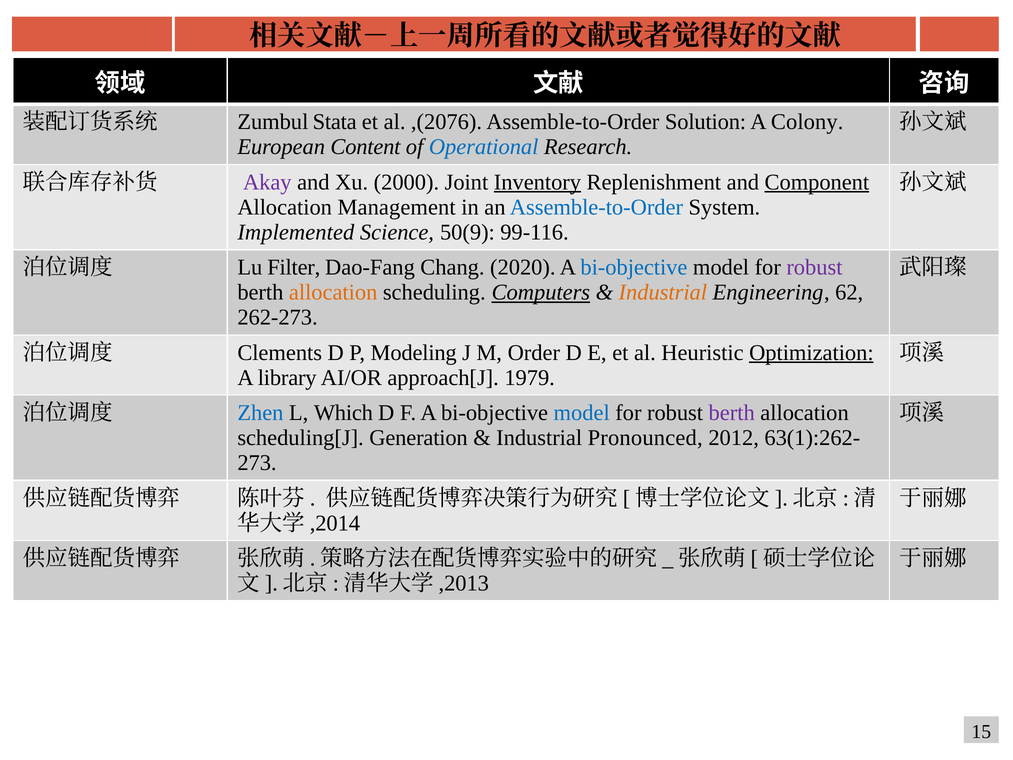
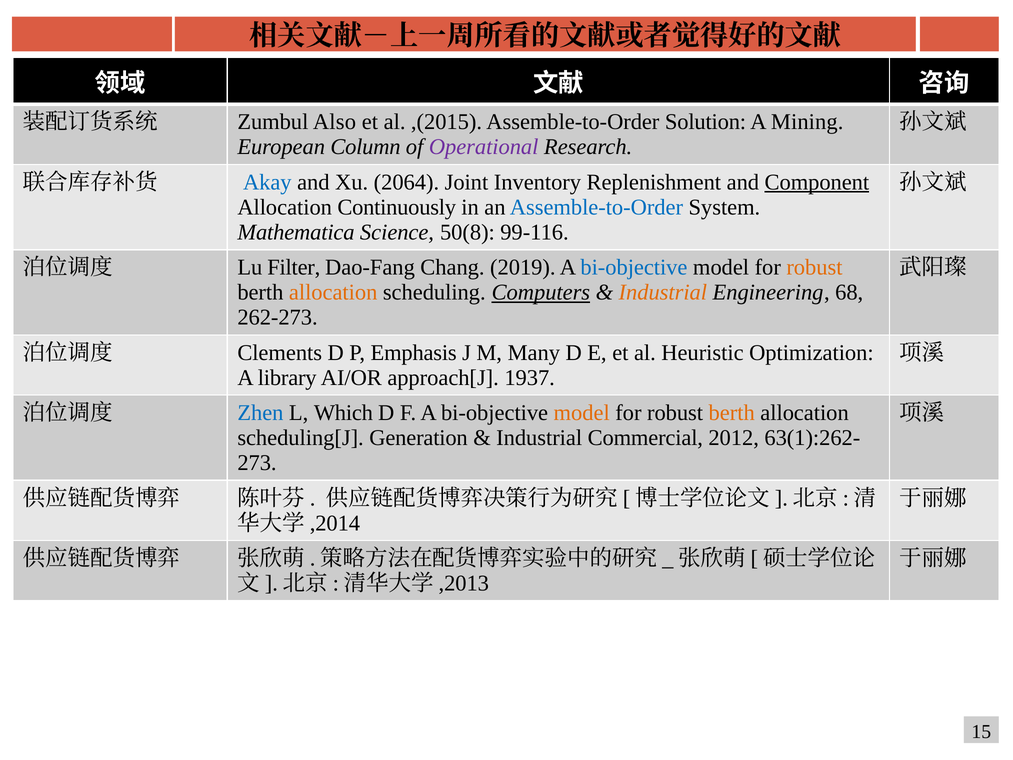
Stata: Stata -> Also
,(2076: ,(2076 -> ,(2015
Colony: Colony -> Mining
Content: Content -> Column
Operational colour: blue -> purple
Akay colour: purple -> blue
2000: 2000 -> 2064
Inventory underline: present -> none
Management: Management -> Continuously
Implemented: Implemented -> Mathematica
50(9: 50(9 -> 50(8
2020: 2020 -> 2019
robust at (814, 267) colour: purple -> orange
62: 62 -> 68
Modeling: Modeling -> Emphasis
Order: Order -> Many
Optimization underline: present -> none
1979: 1979 -> 1937
model at (582, 413) colour: blue -> orange
berth at (732, 413) colour: purple -> orange
Pronounced: Pronounced -> Commercial
